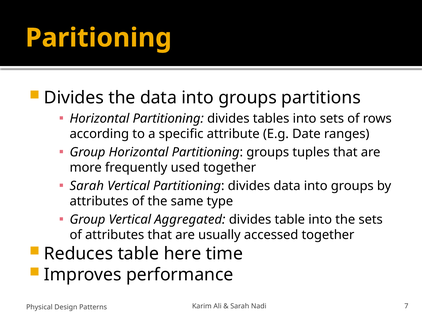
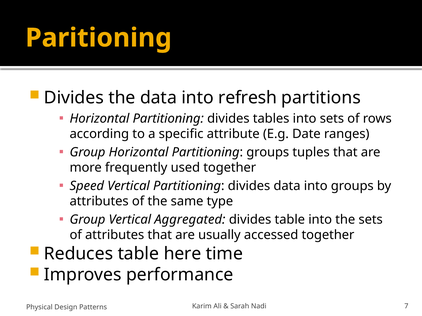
the data into groups: groups -> refresh
Sarah at (87, 186): Sarah -> Speed
